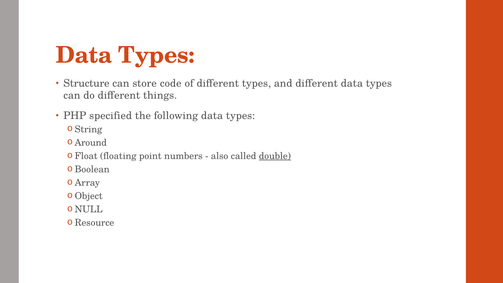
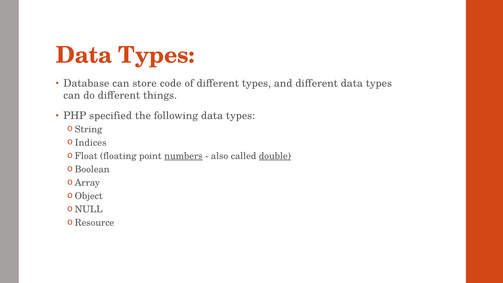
Structure: Structure -> Database
Around: Around -> Indices
numbers underline: none -> present
